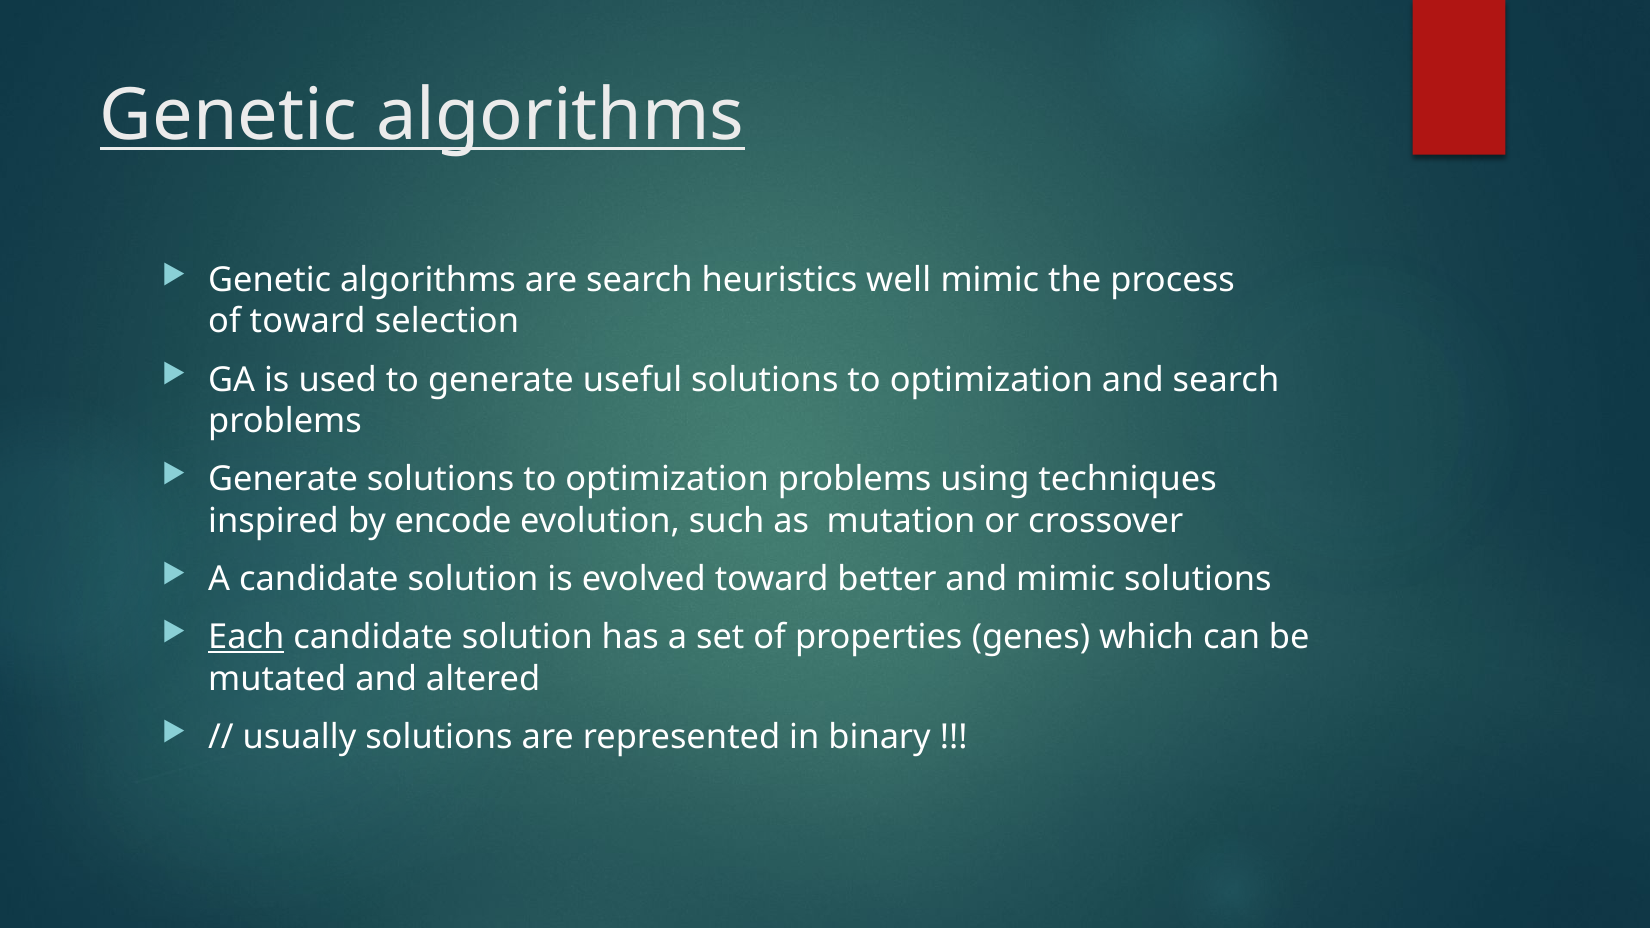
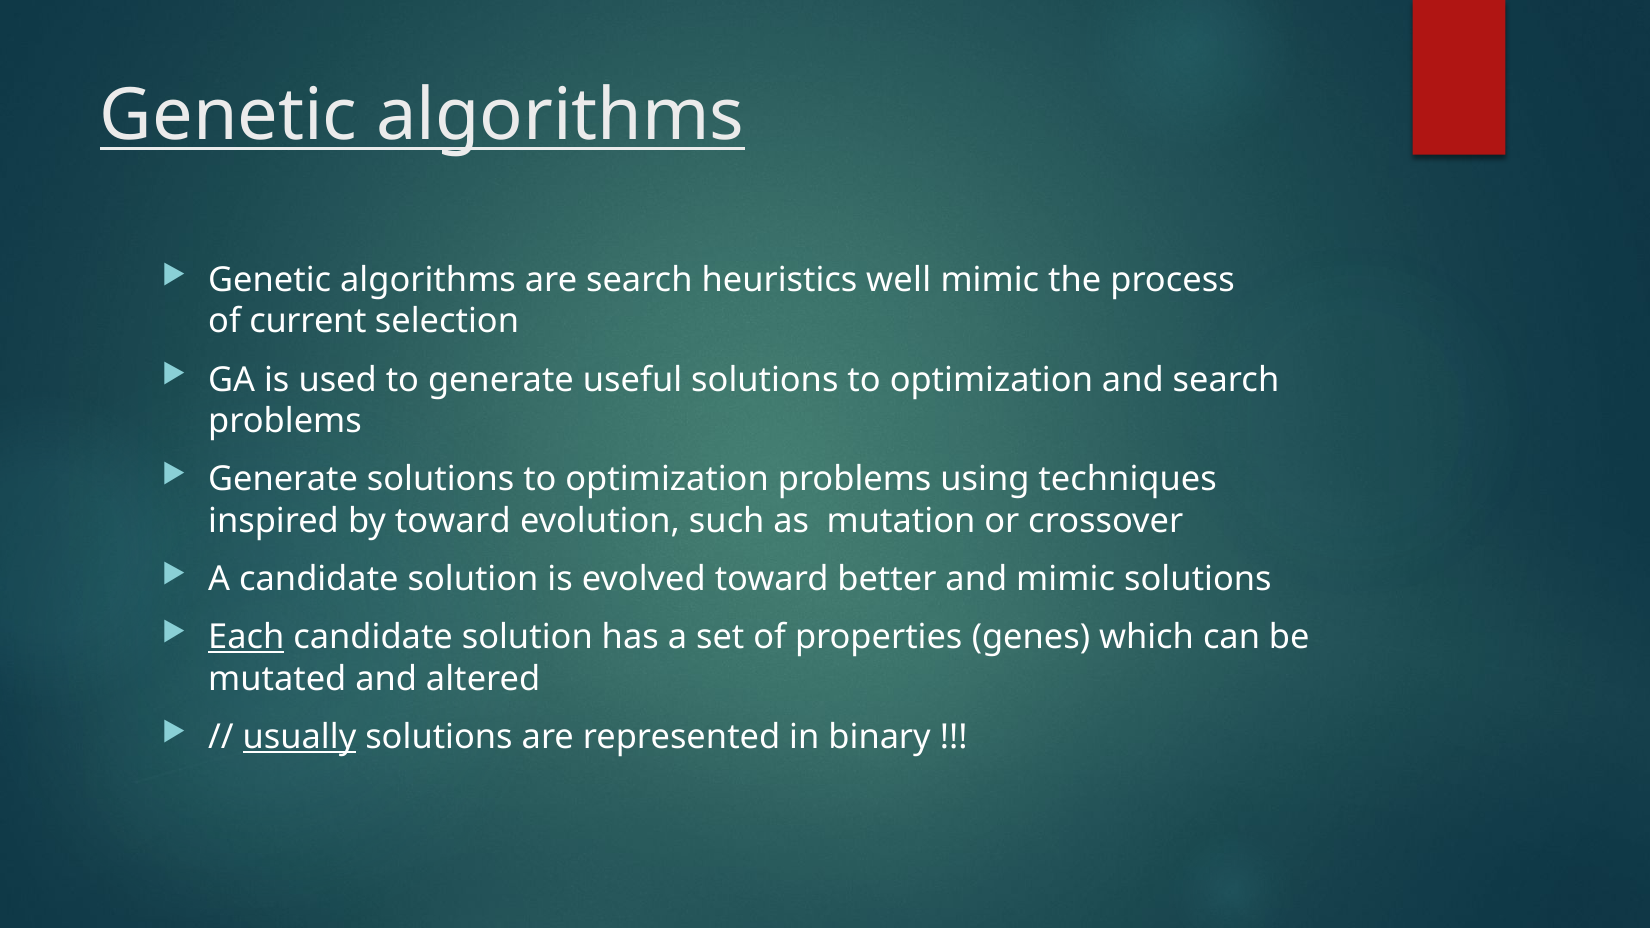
of toward: toward -> current
by encode: encode -> toward
usually underline: none -> present
